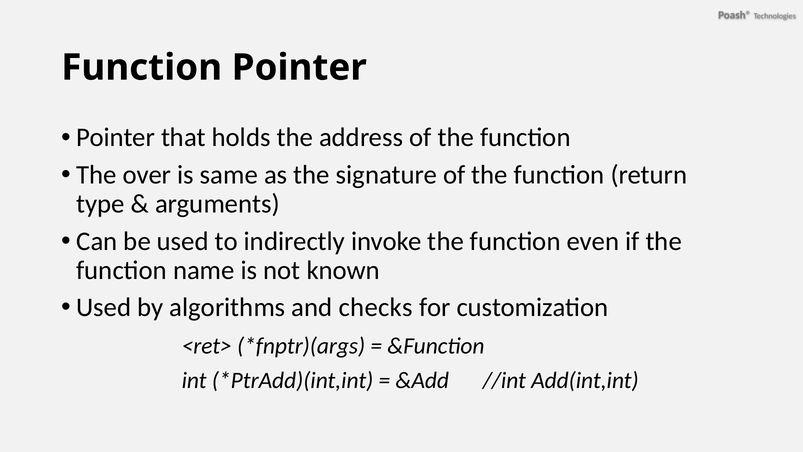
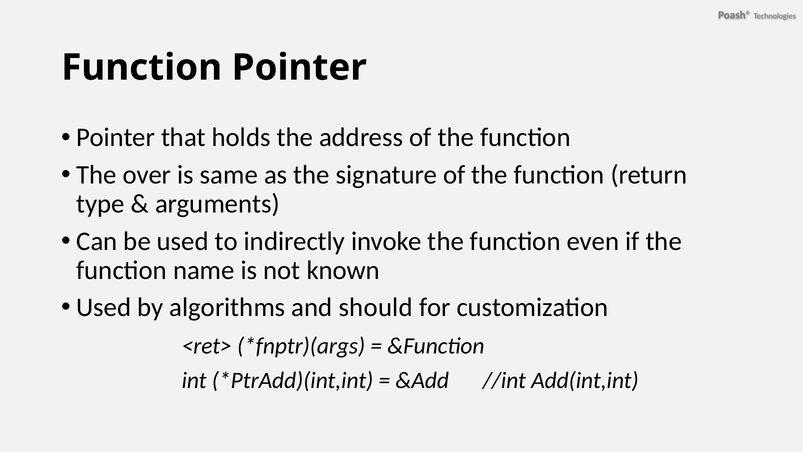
checks: checks -> should
